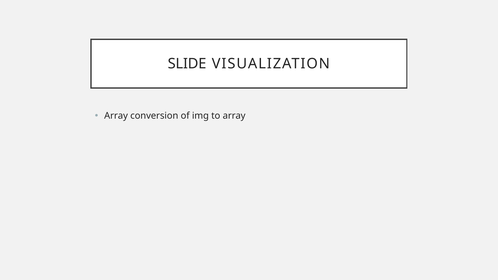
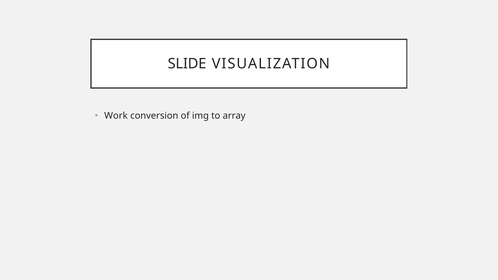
Array at (116, 116): Array -> Work
